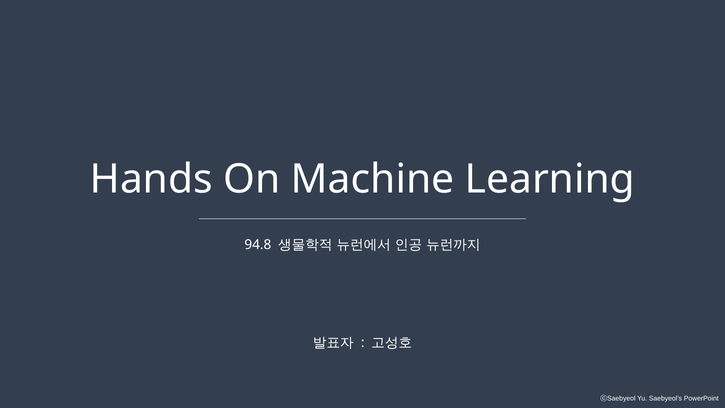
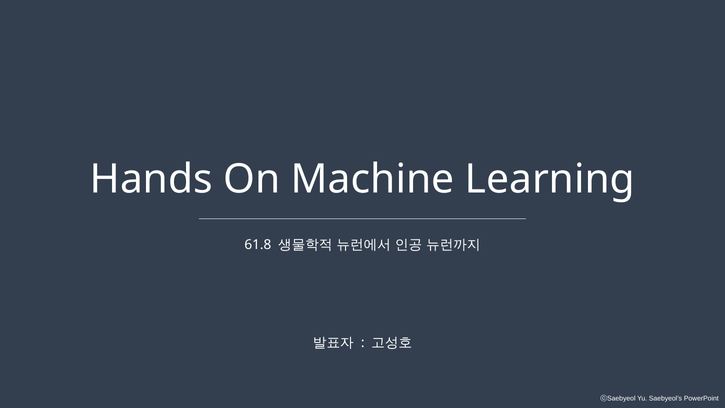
94.8: 94.8 -> 61.8
